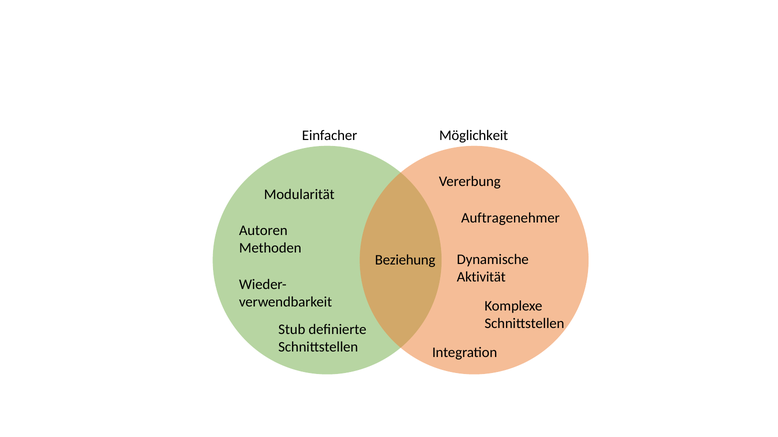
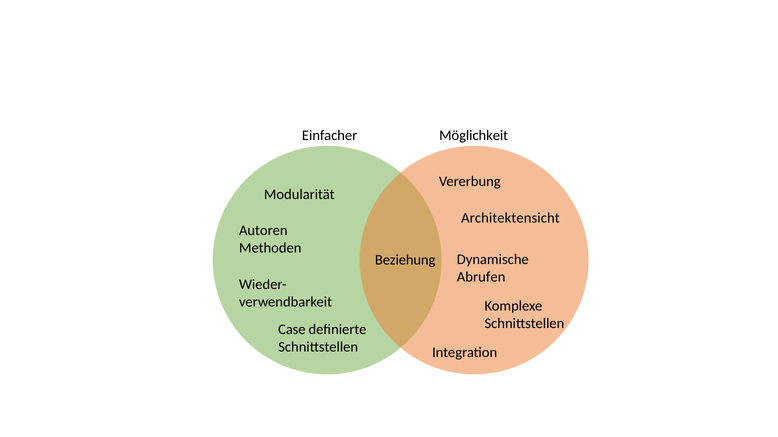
Auftragenehmer: Auftragenehmer -> Architektensicht
Aktivität: Aktivität -> Abrufen
Stub: Stub -> Case
